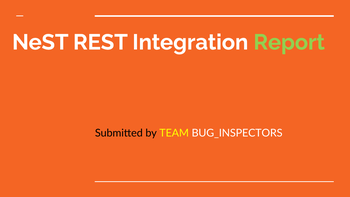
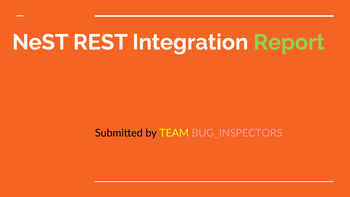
BUG_INSPECTORS colour: white -> pink
